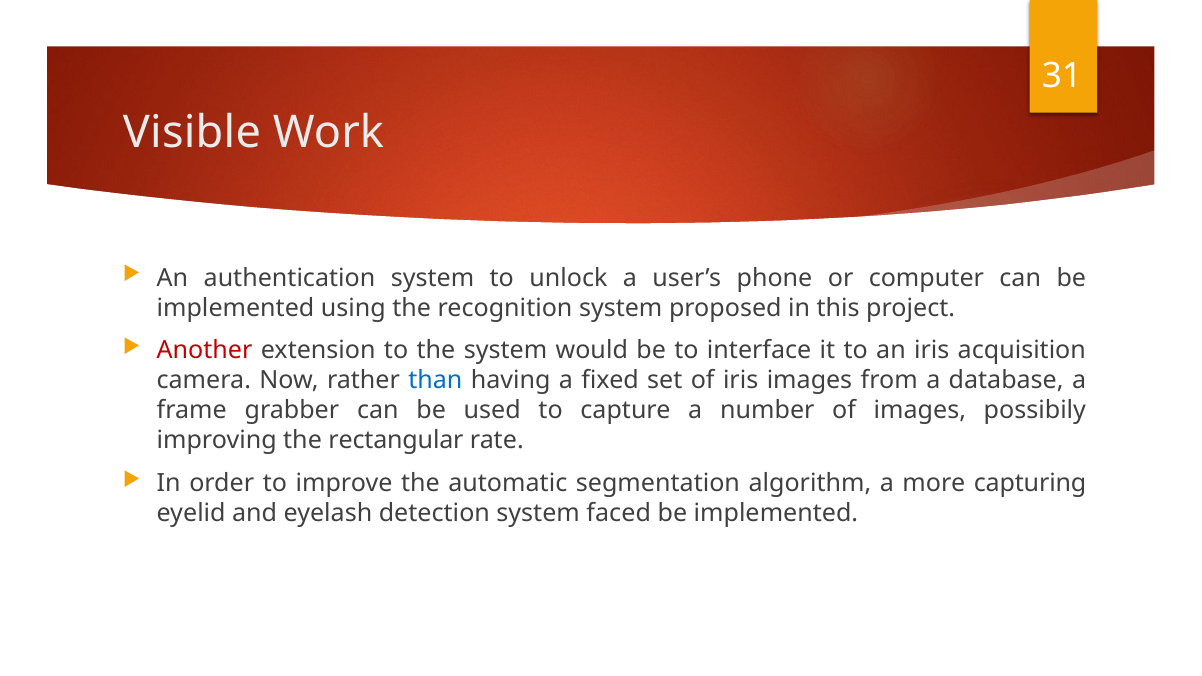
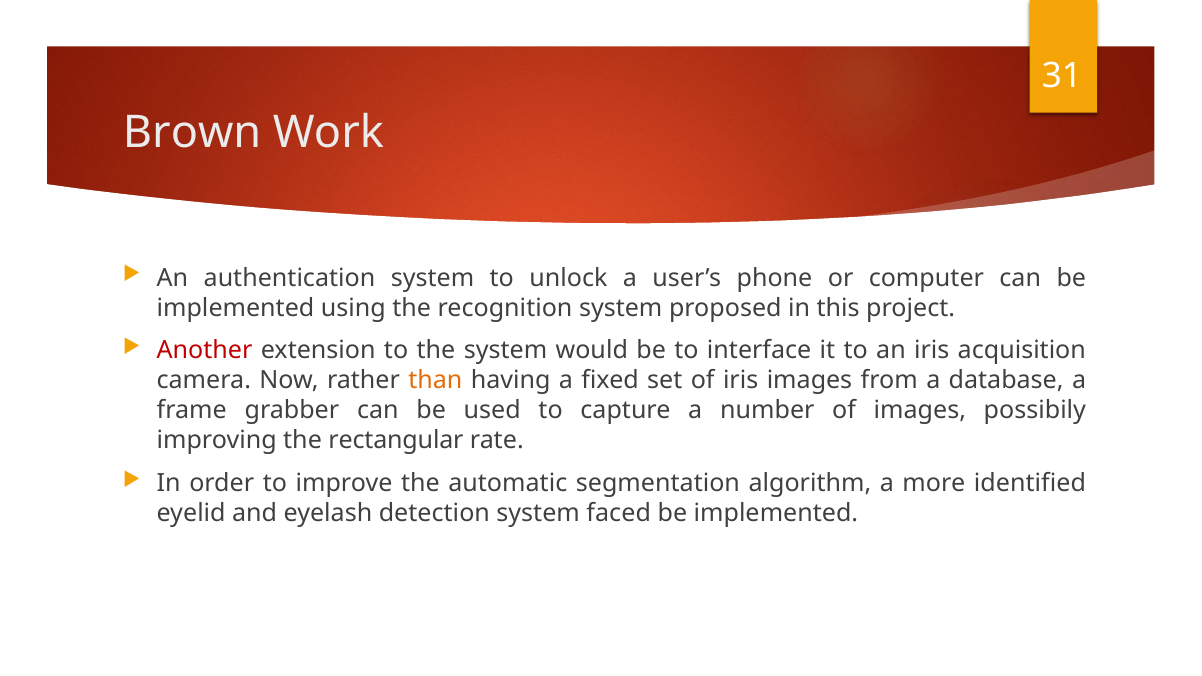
Visible: Visible -> Brown
than colour: blue -> orange
capturing: capturing -> identified
